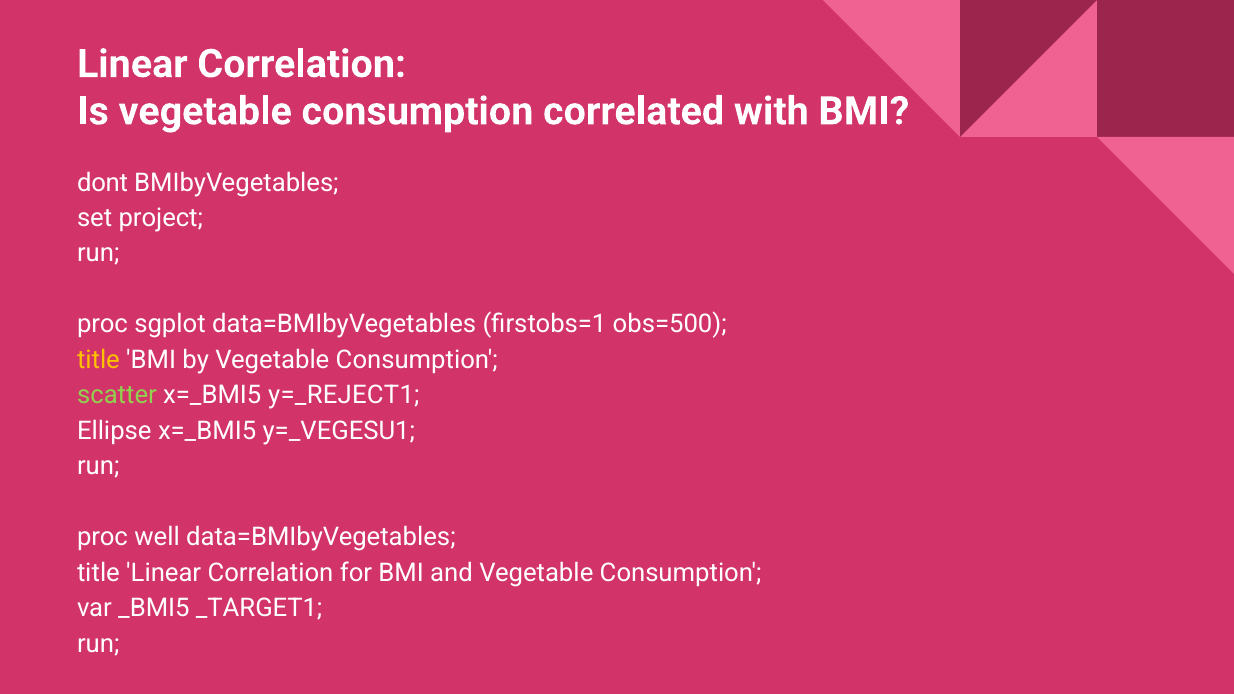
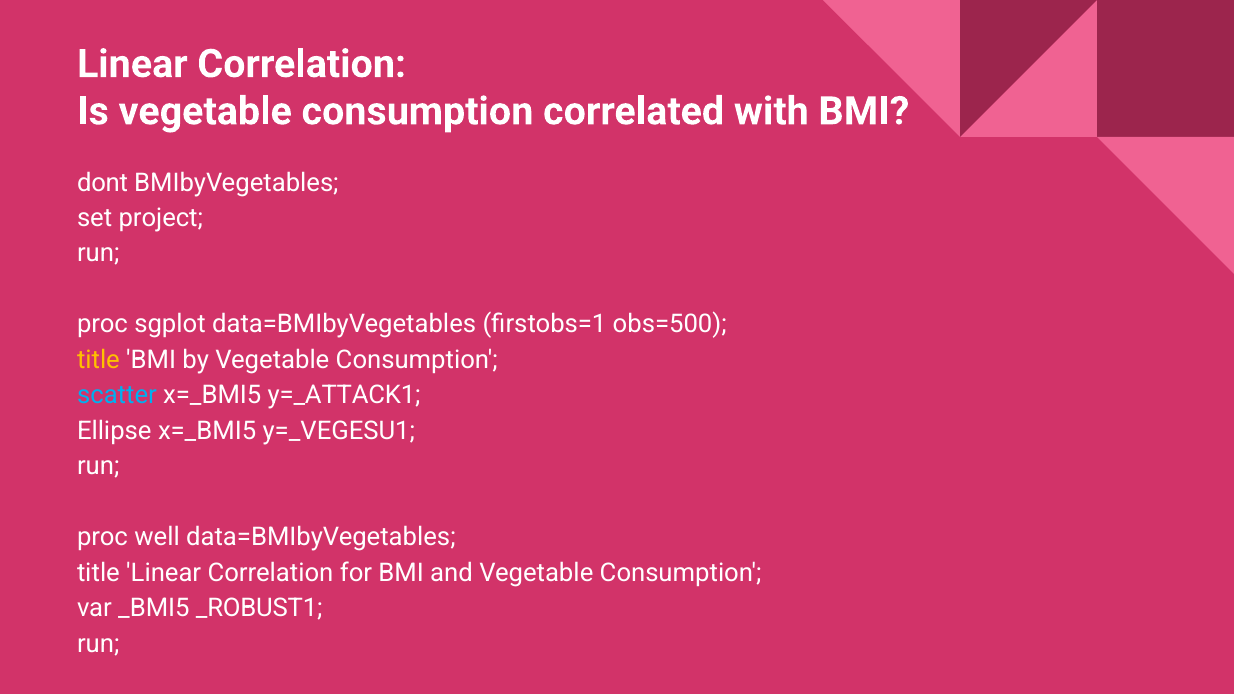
scatter colour: light green -> light blue
y=_REJECT1: y=_REJECT1 -> y=_ATTACK1
_TARGET1: _TARGET1 -> _ROBUST1
